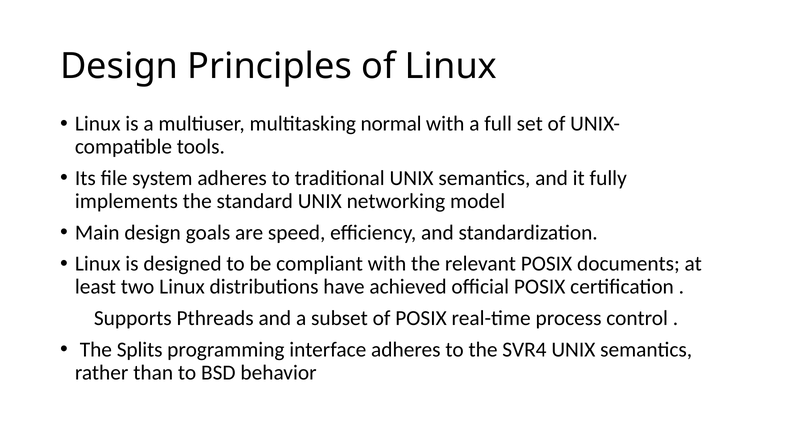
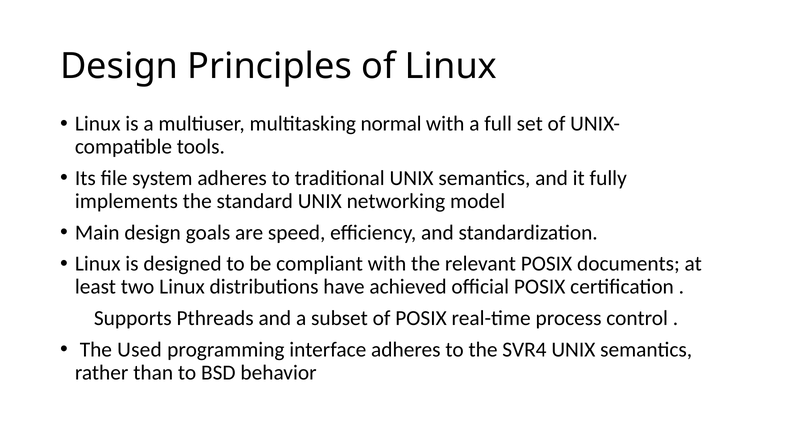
Splits: Splits -> Used
